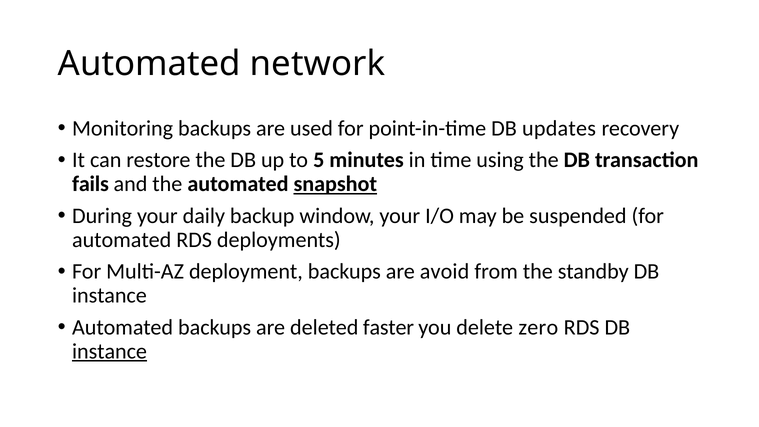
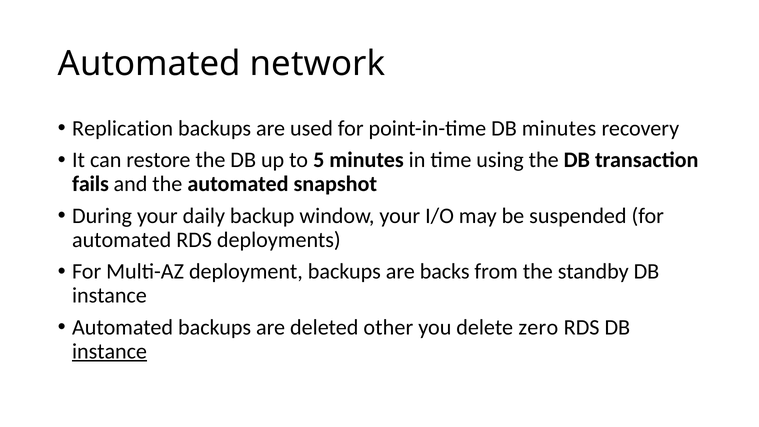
Monitoring: Monitoring -> Replication
DB updates: updates -> minutes
snapshot underline: present -> none
avoid: avoid -> backs
faster: faster -> other
